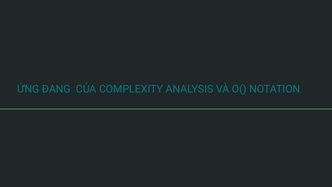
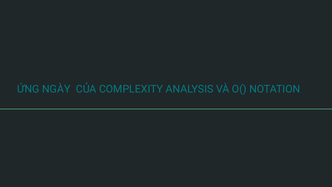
ĐANG: ĐANG -> NGÀY
